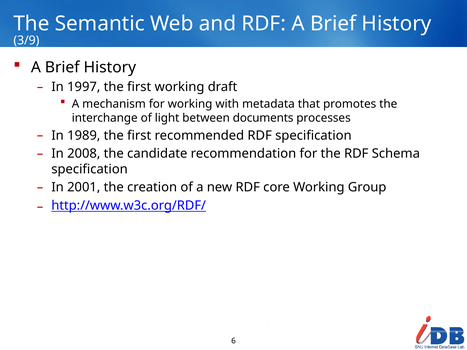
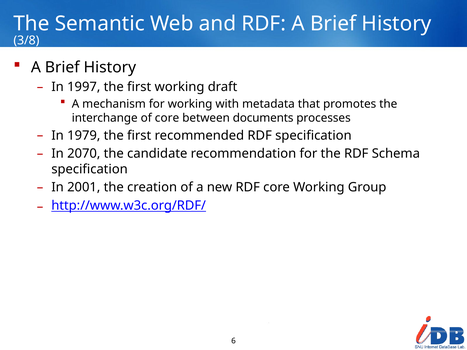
3/9: 3/9 -> 3/8
of light: light -> core
1989: 1989 -> 1979
2008: 2008 -> 2070
